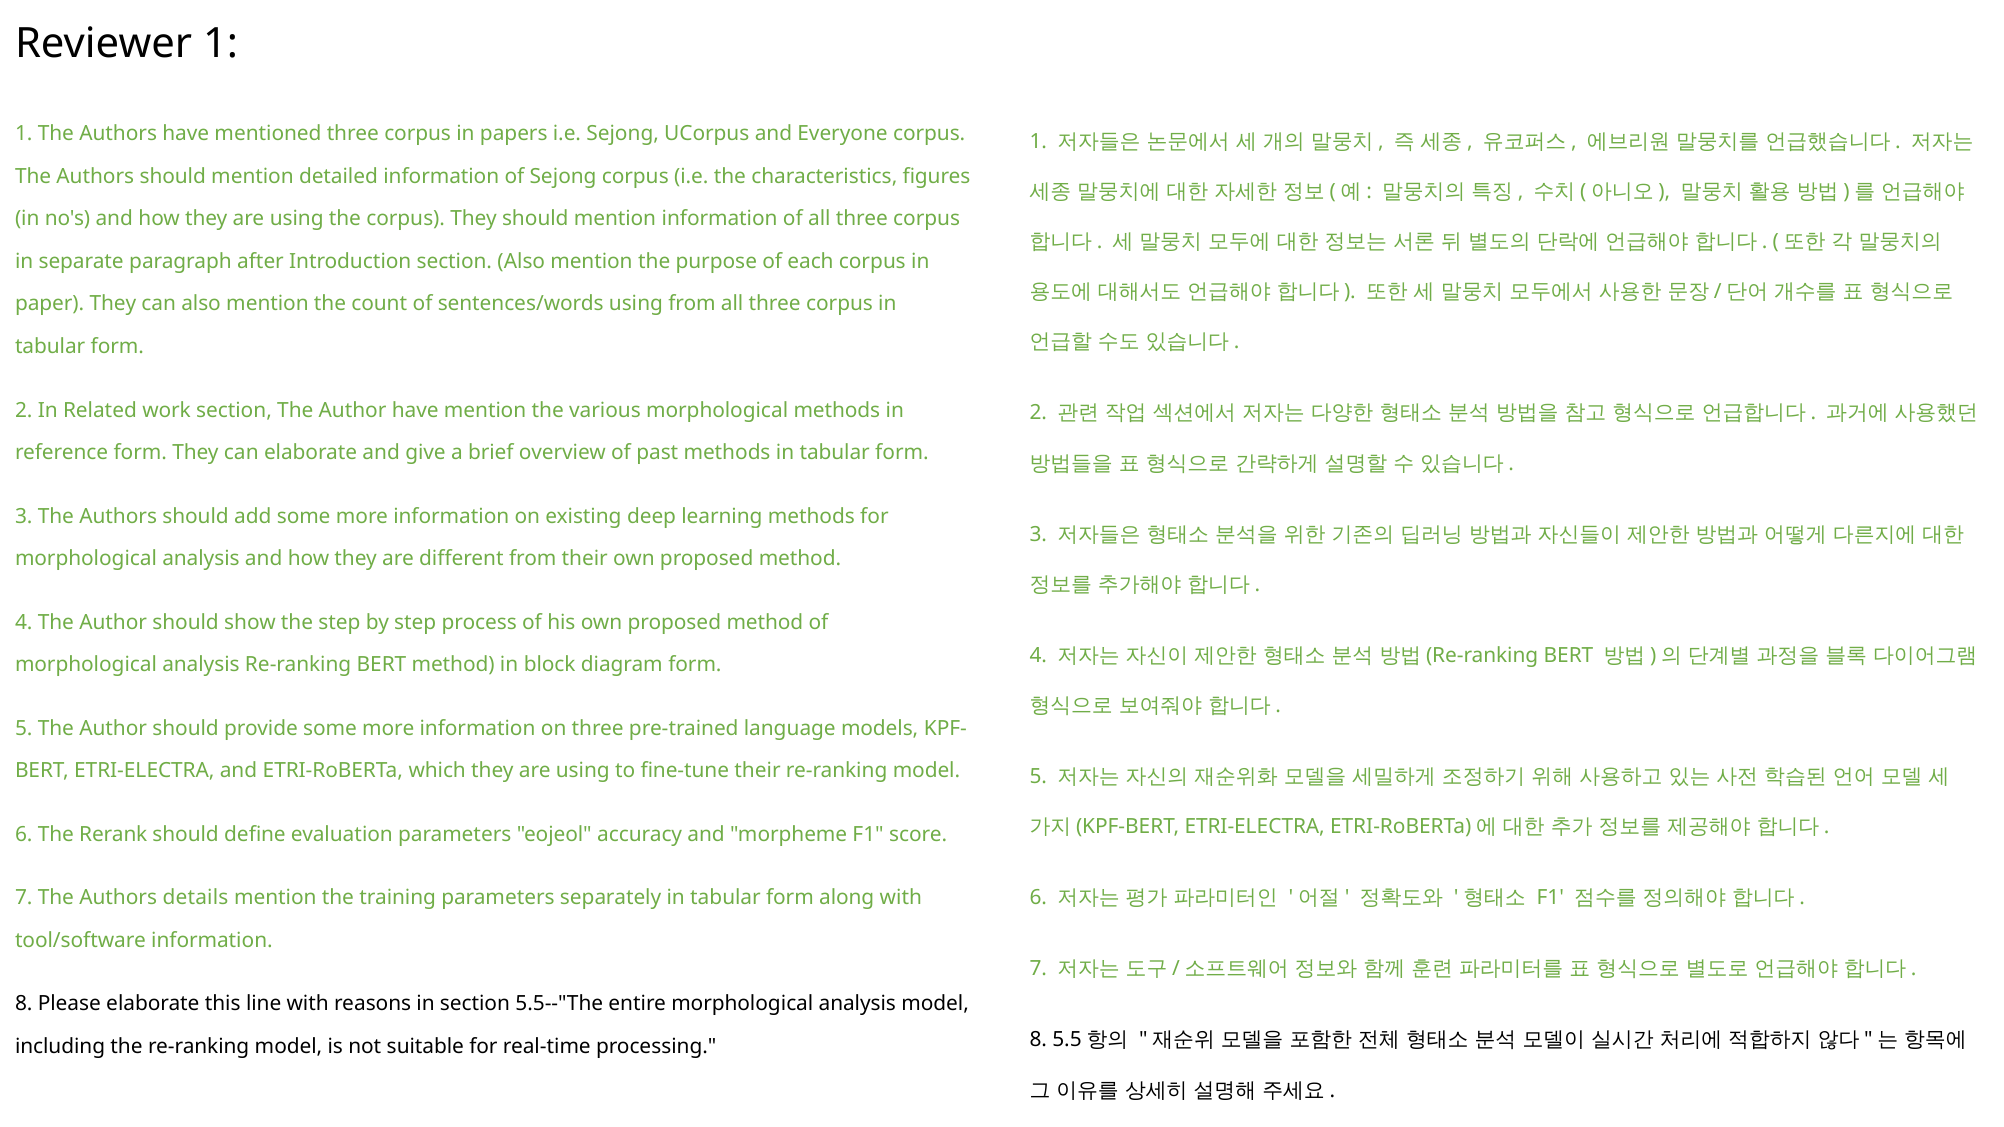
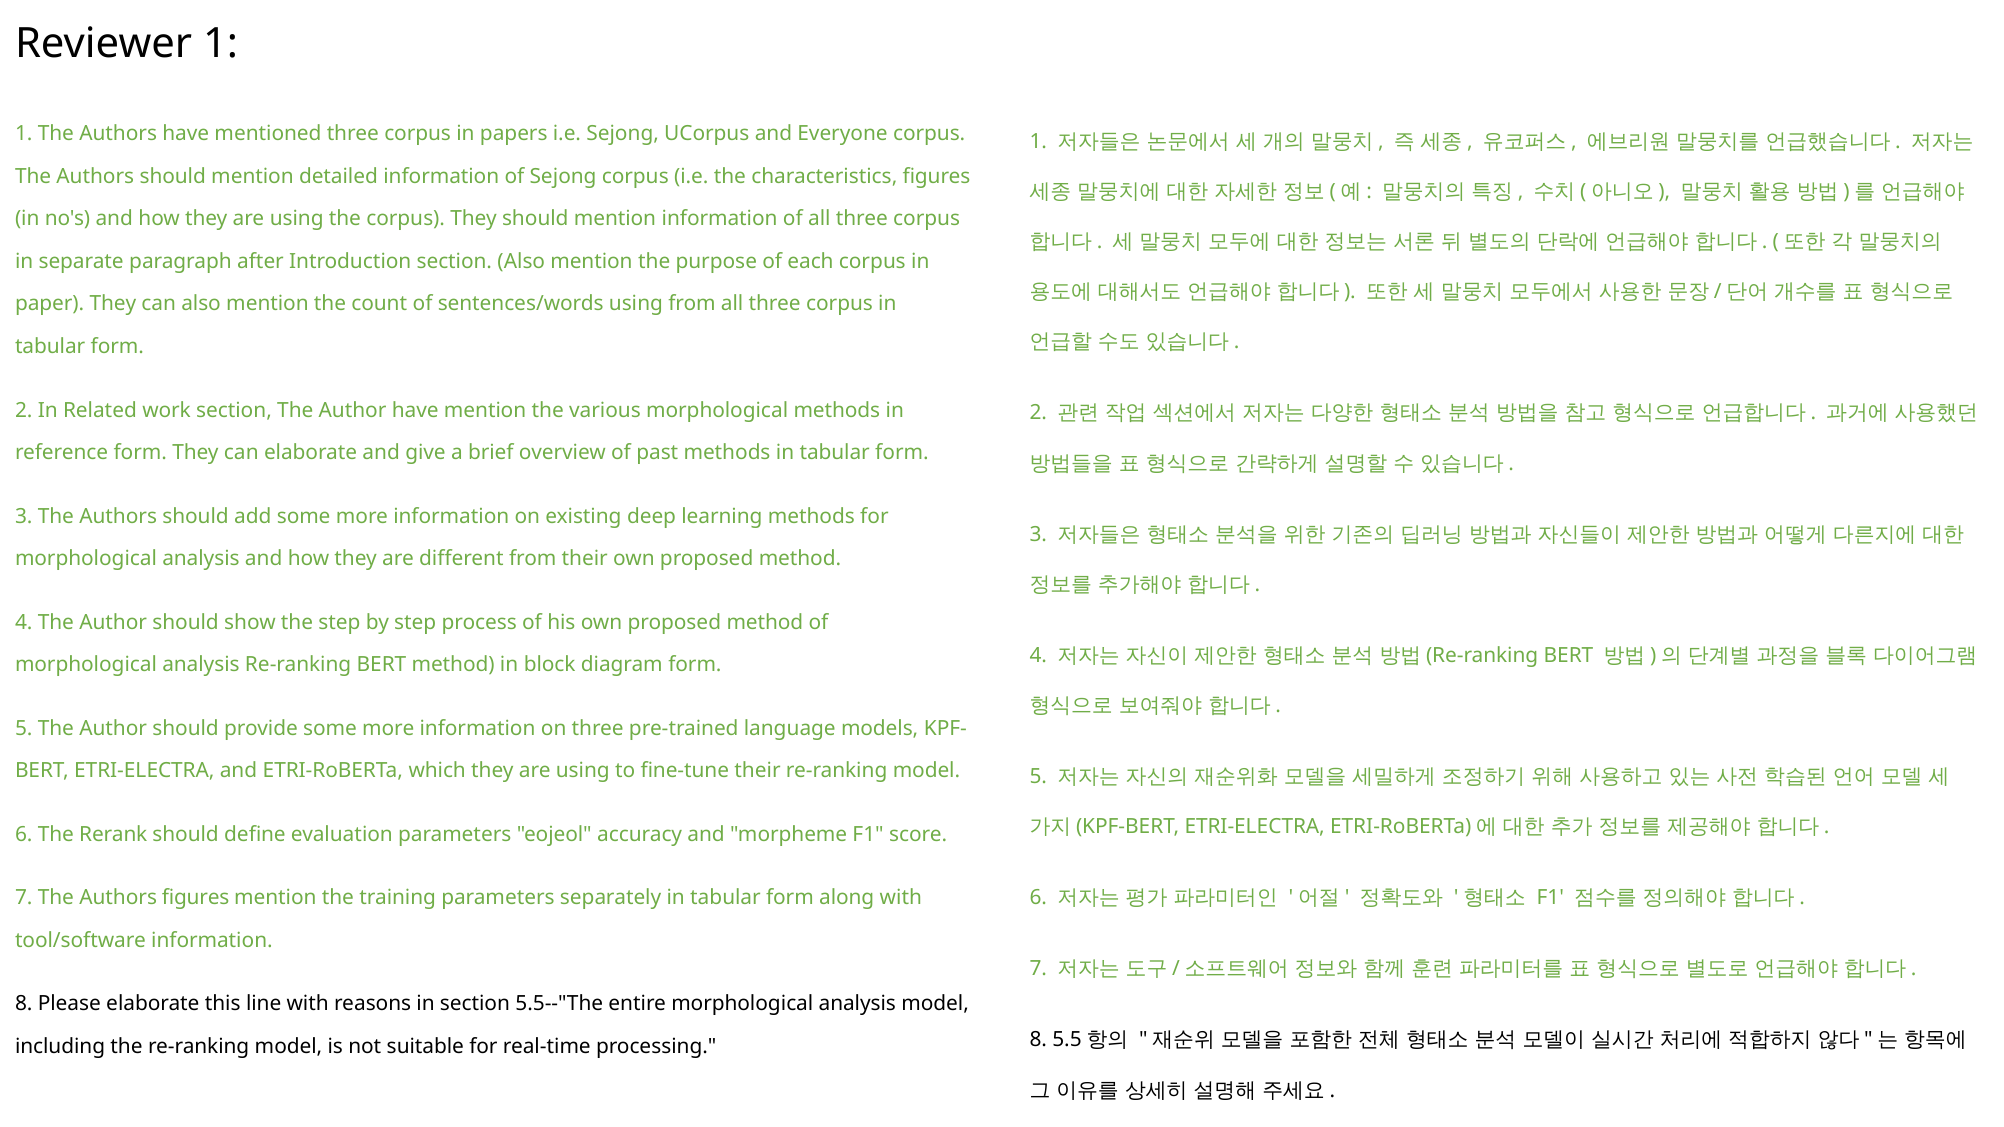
Authors details: details -> figures
